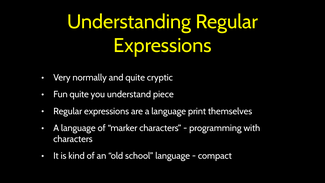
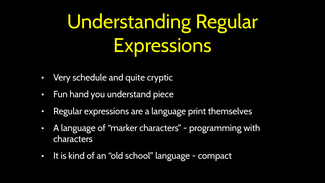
normally: normally -> schedule
Fun quite: quite -> hand
